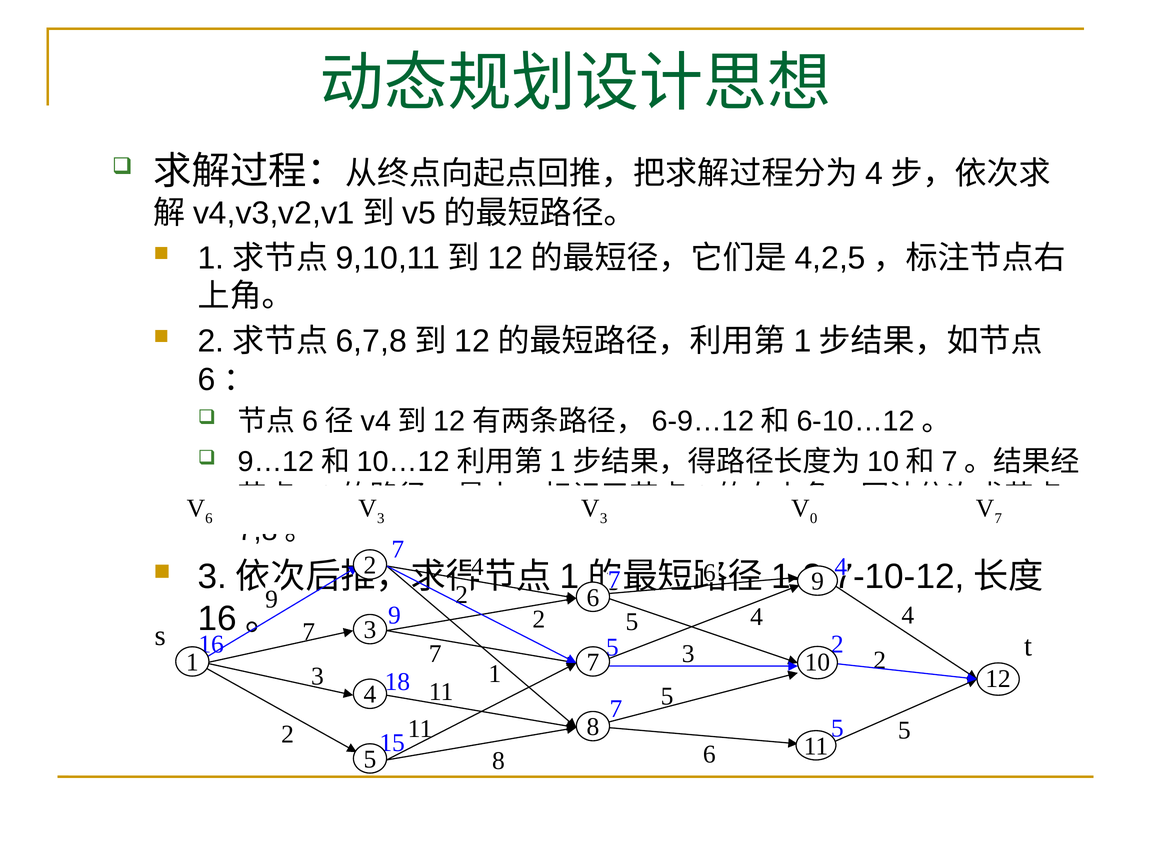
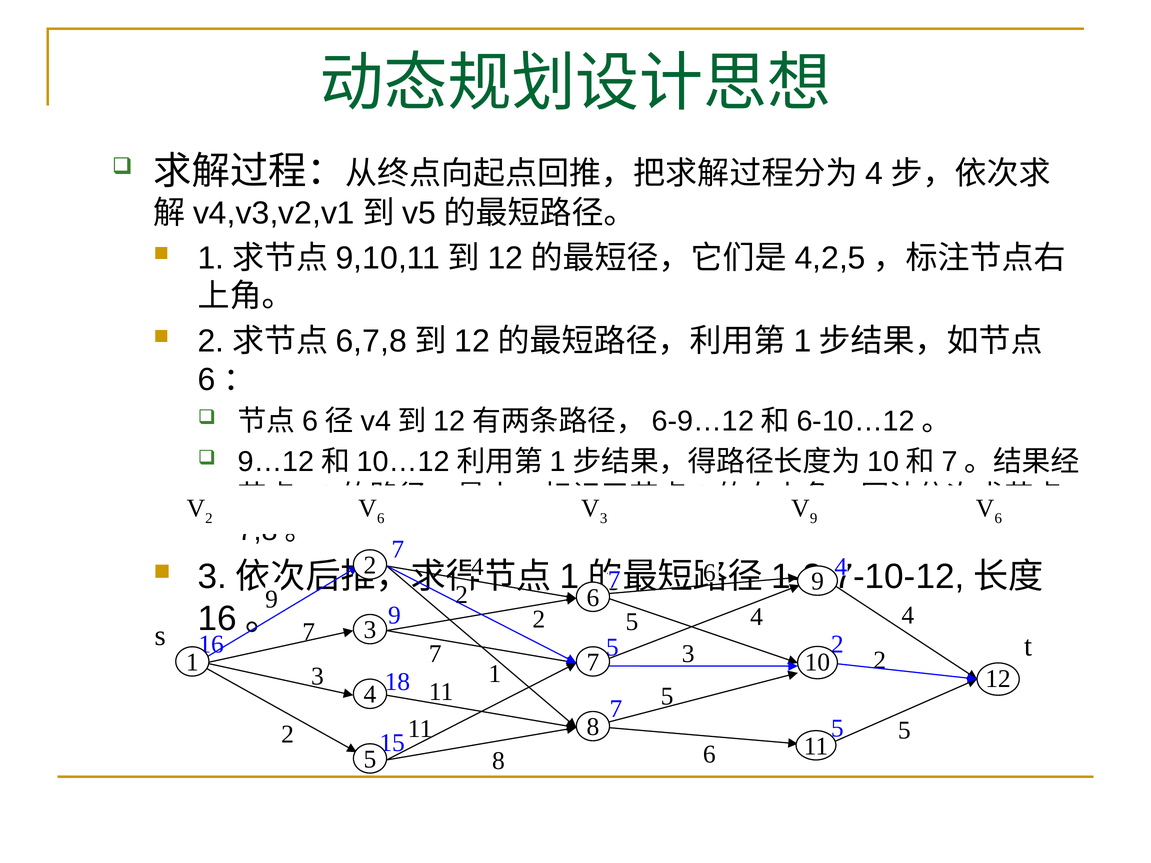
6 at (209, 518): 6 -> 2
3 at (381, 518): 3 -> 6
0 at (814, 518): 0 -> 9
7 at (998, 518): 7 -> 6
